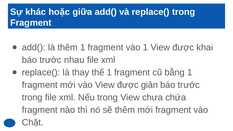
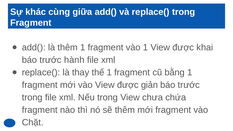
hoặc: hoặc -> cùng
nhau: nhau -> hành
